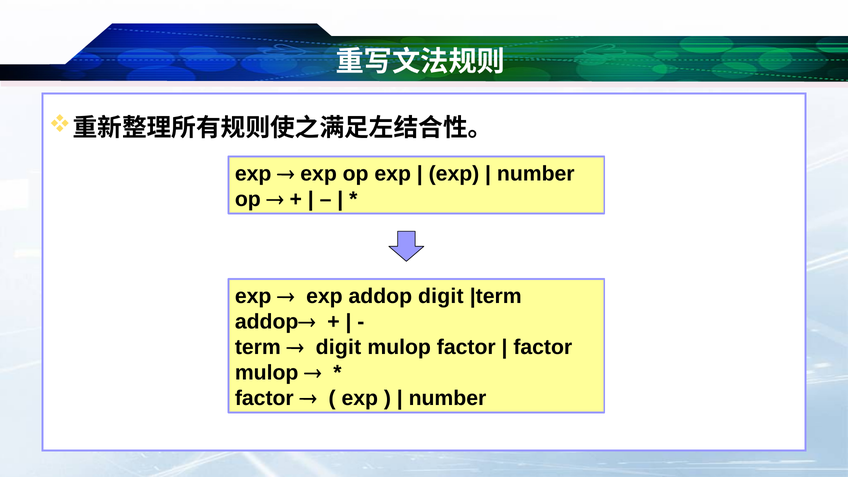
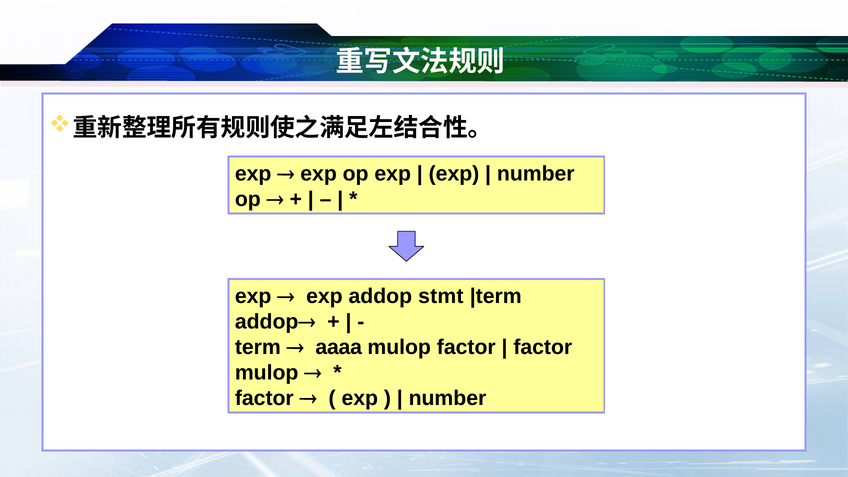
addop digit: digit -> stmt
digit at (338, 347): digit -> aaaa
